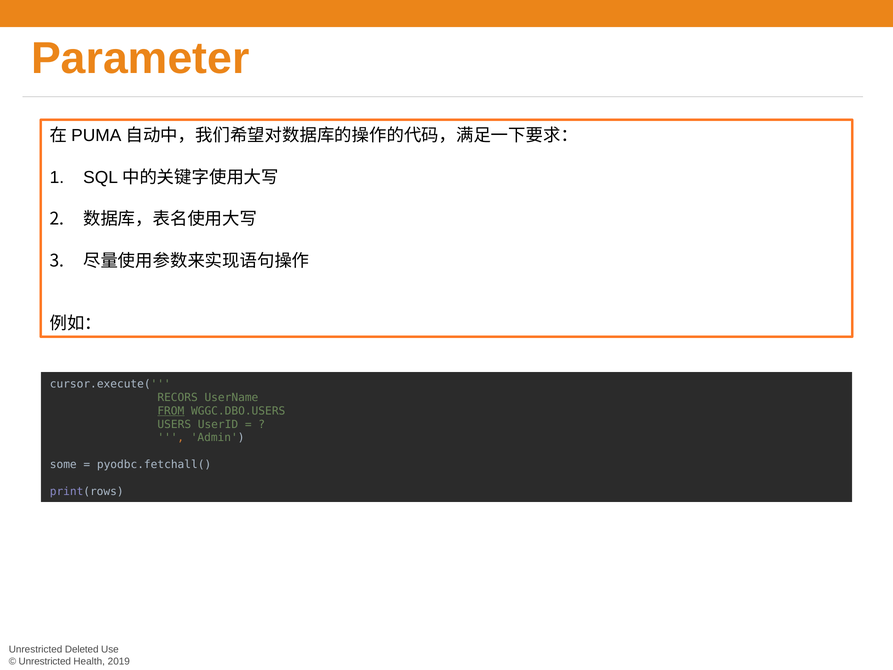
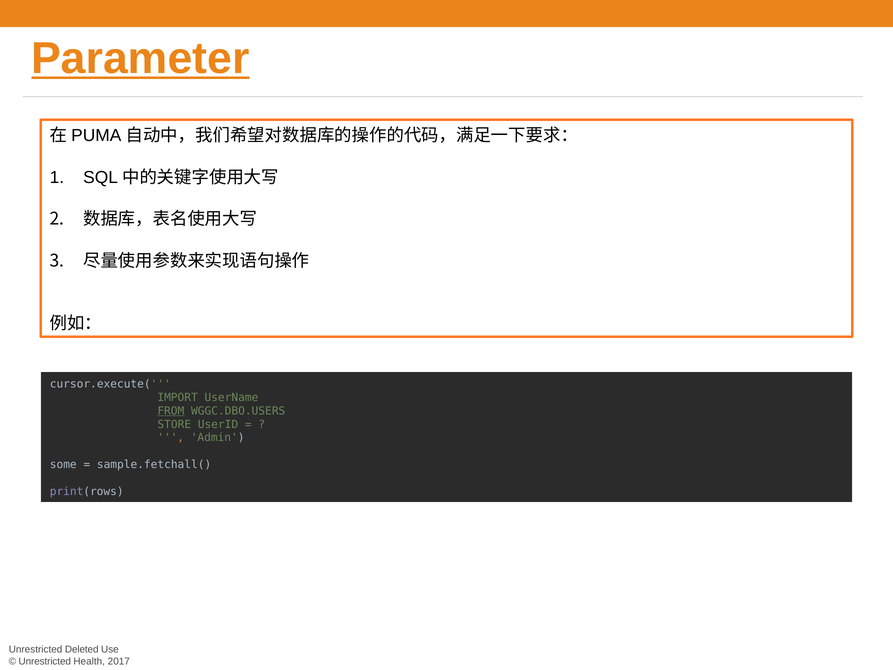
Parameter underline: none -> present
RECORS: RECORS -> IMPORT
USERS: USERS -> STORE
pyodbc.fetchall(: pyodbc.fetchall( -> sample.fetchall(
2019: 2019 -> 2017
